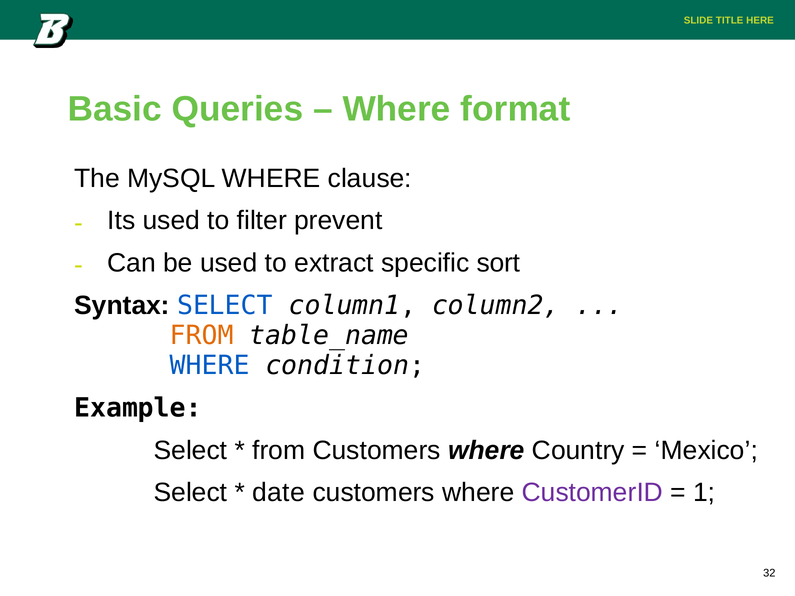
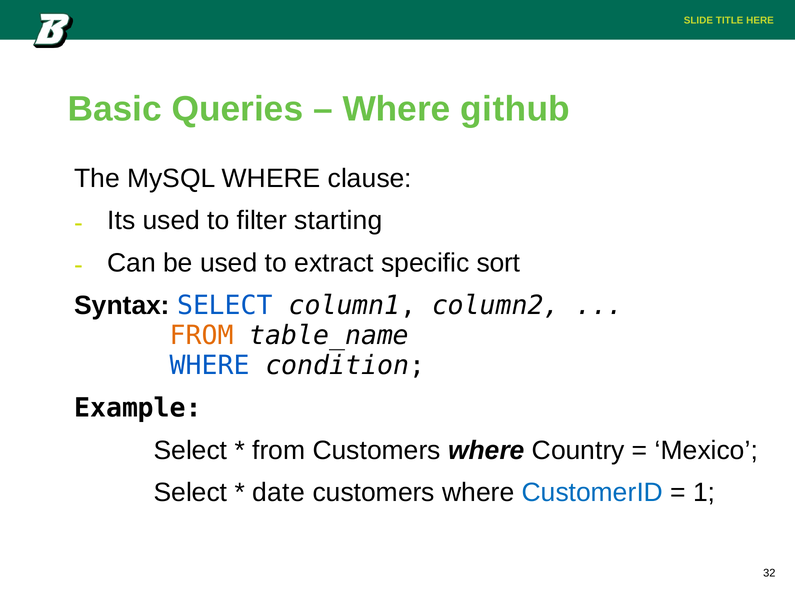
format: format -> github
prevent: prevent -> starting
CustomerID colour: purple -> blue
